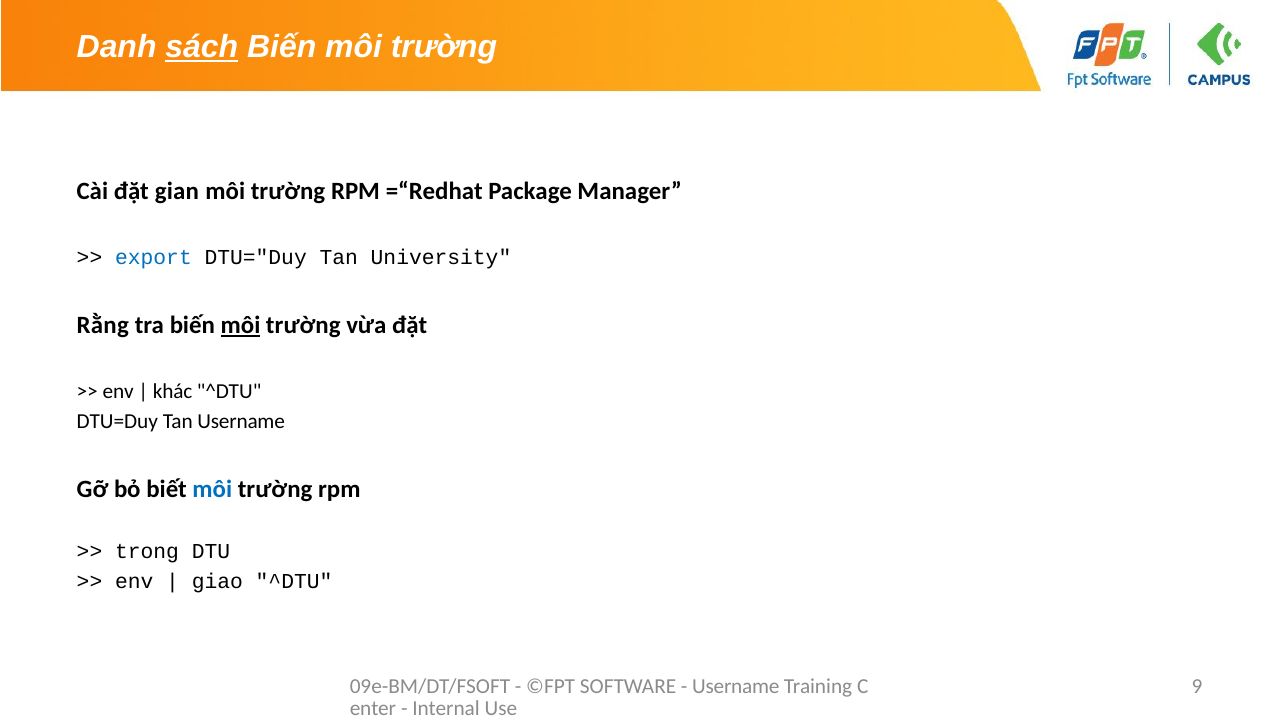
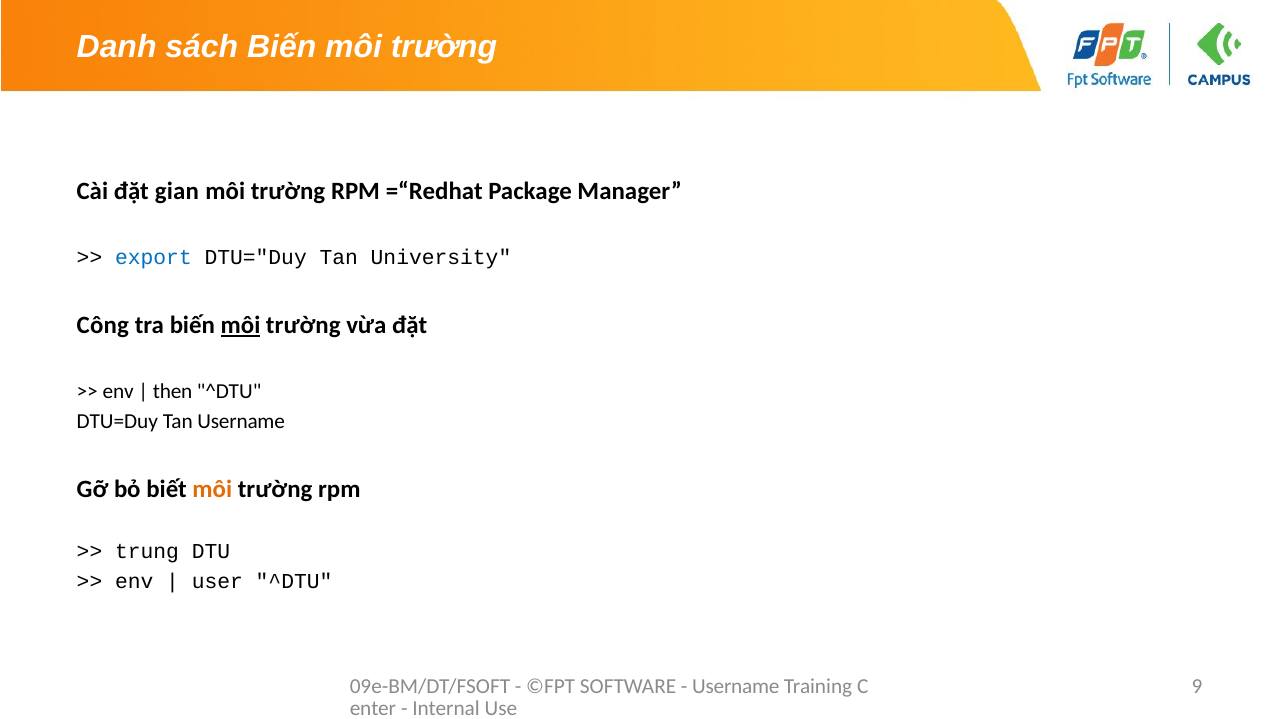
sách underline: present -> none
Rằng: Rằng -> Công
khác: khác -> then
môi at (212, 490) colour: blue -> orange
trong: trong -> trung
giao: giao -> user
